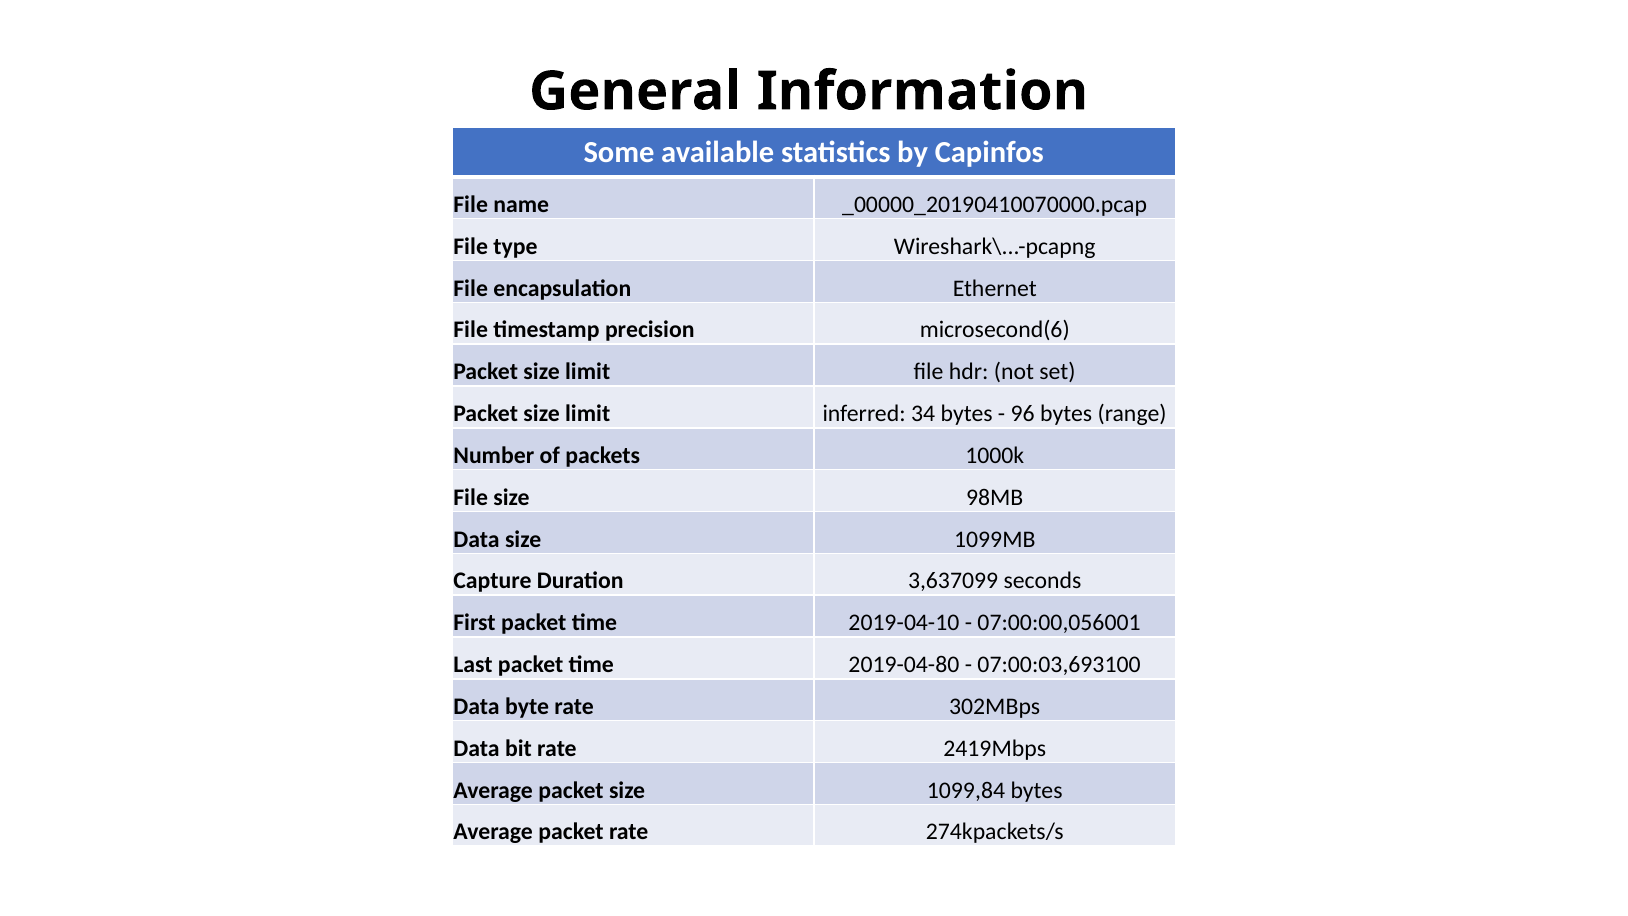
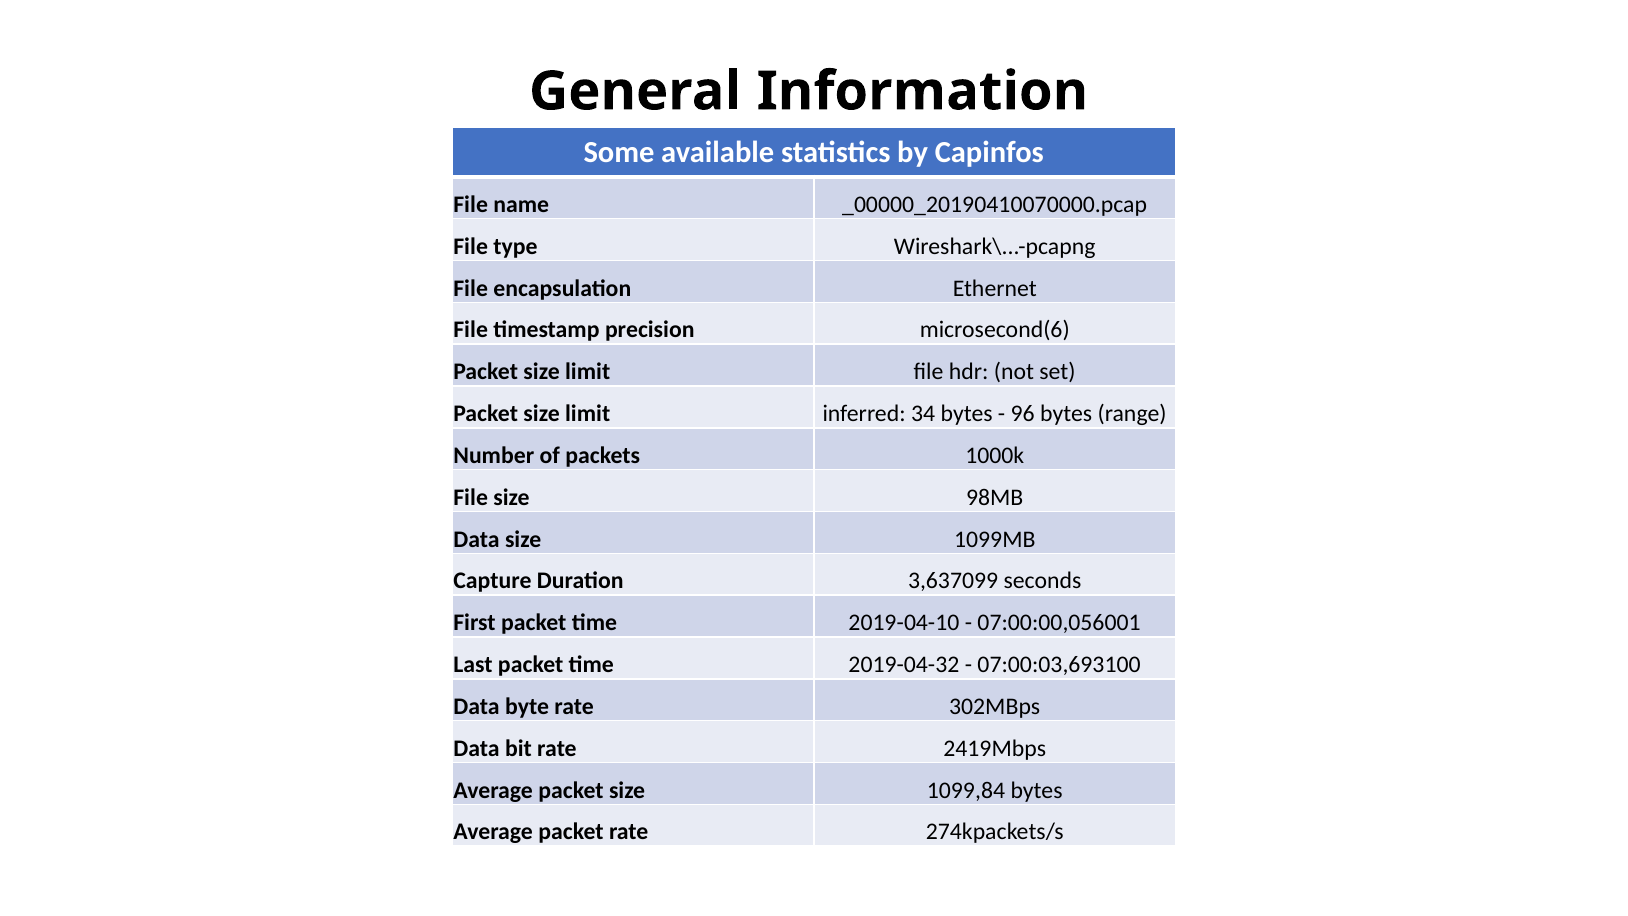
2019-04-80: 2019-04-80 -> 2019-04-32
